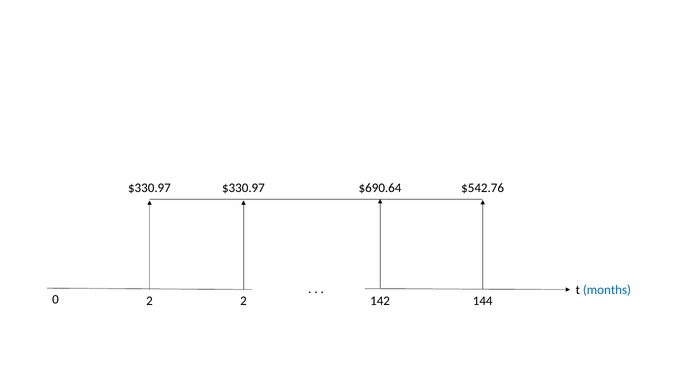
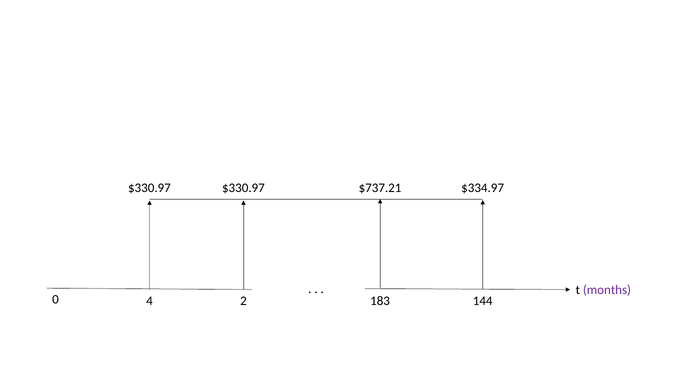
$690.64: $690.64 -> $737.21
$542.76: $542.76 -> $334.97
months colour: blue -> purple
0 2: 2 -> 4
142: 142 -> 183
